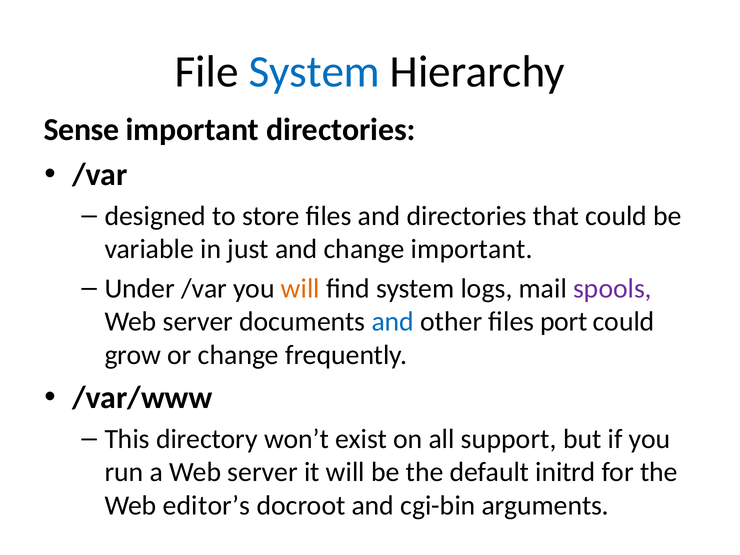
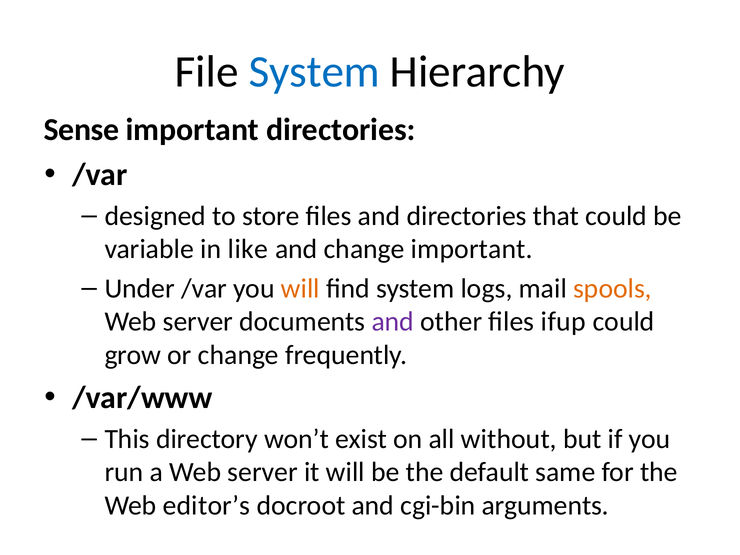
just: just -> like
spools colour: purple -> orange
and at (393, 322) colour: blue -> purple
port: port -> ifup
support: support -> without
initrd: initrd -> same
